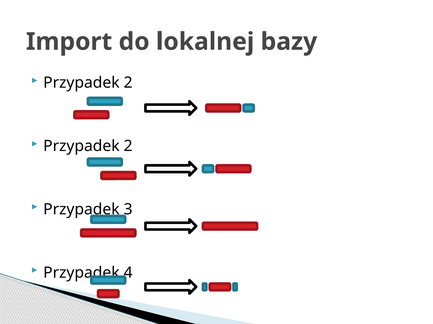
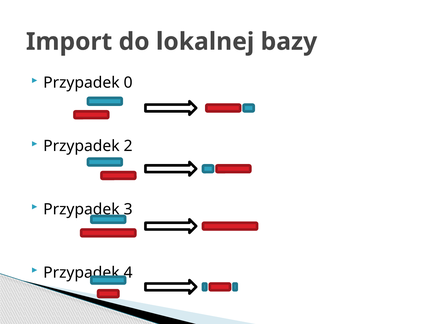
2 at (128, 83): 2 -> 0
